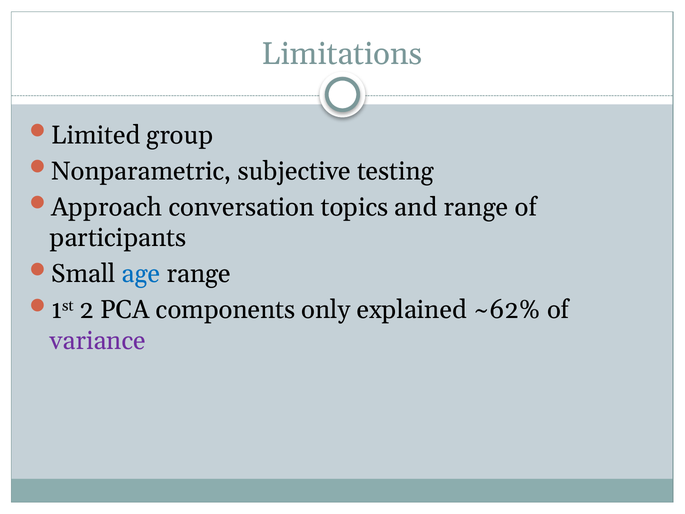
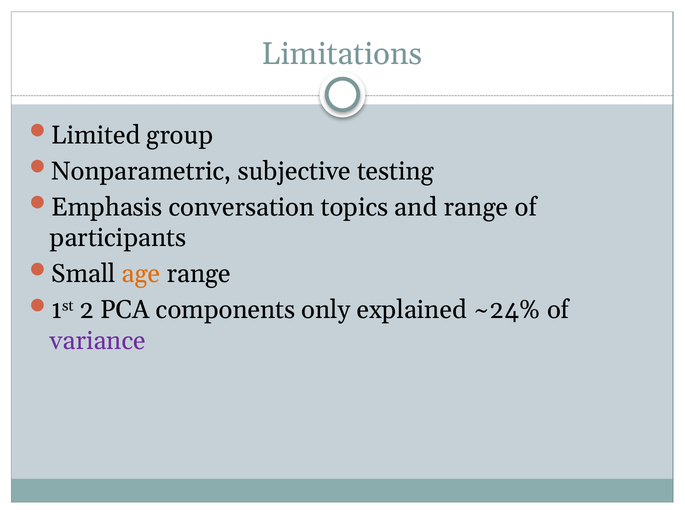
Approach: Approach -> Emphasis
age colour: blue -> orange
~62%: ~62% -> ~24%
